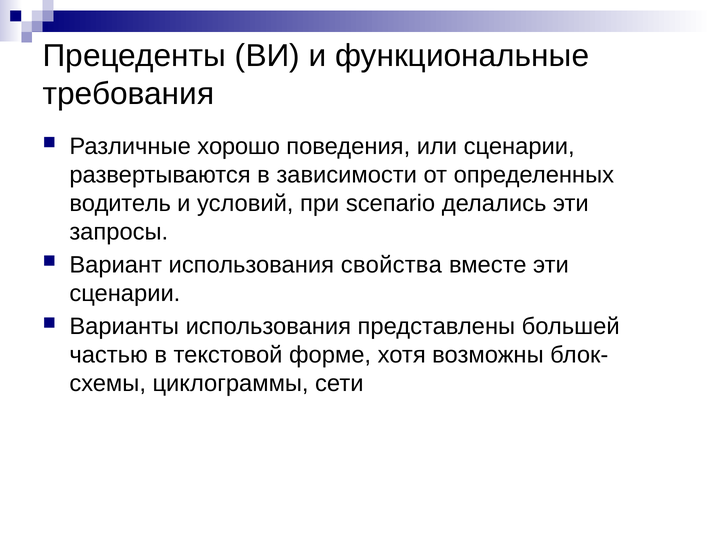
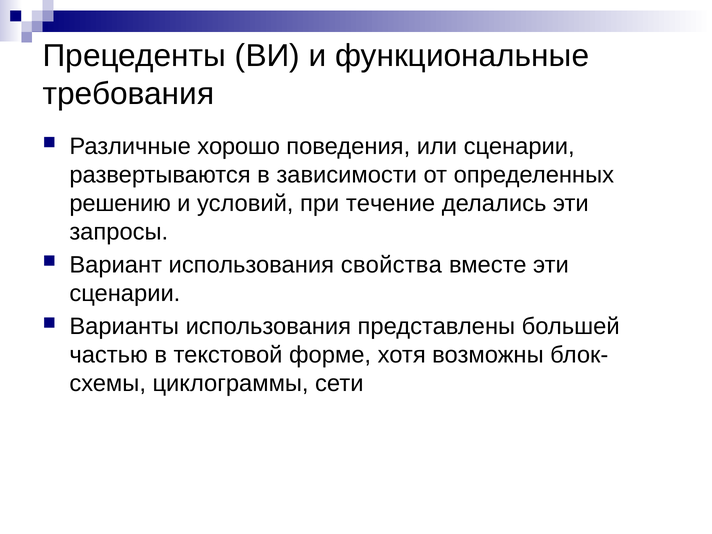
водитель: водитель -> решению
sceпario: sceпario -> течение
